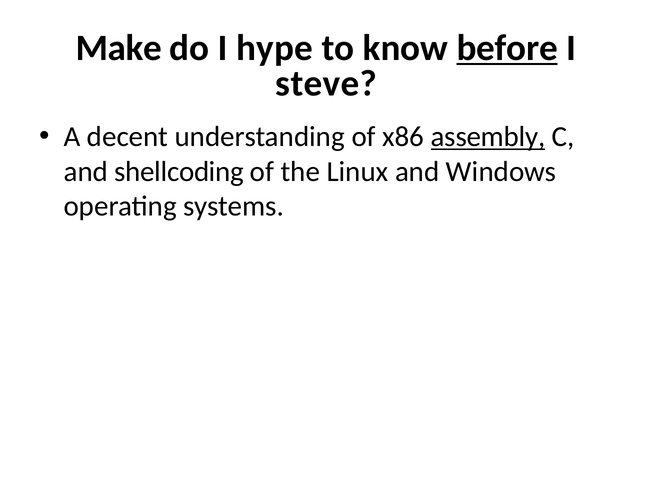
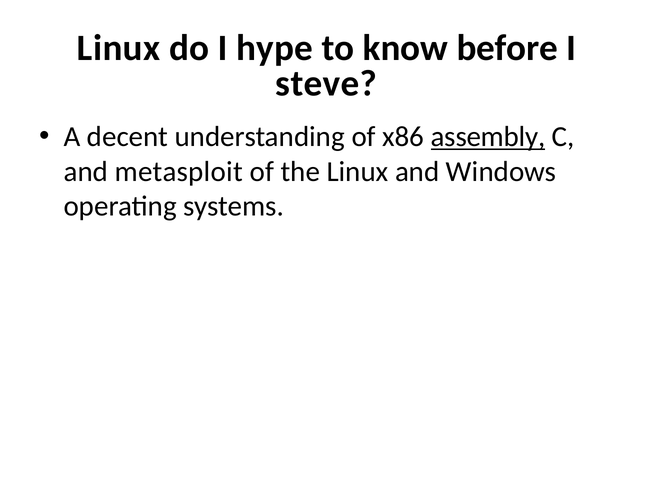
Make at (119, 48): Make -> Linux
before underline: present -> none
shellcoding: shellcoding -> metasploit
